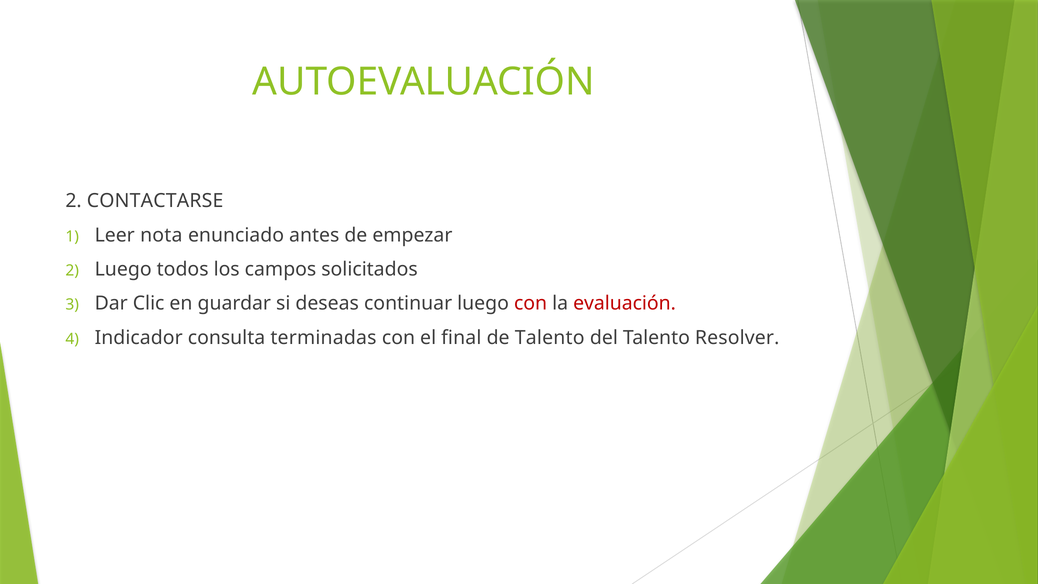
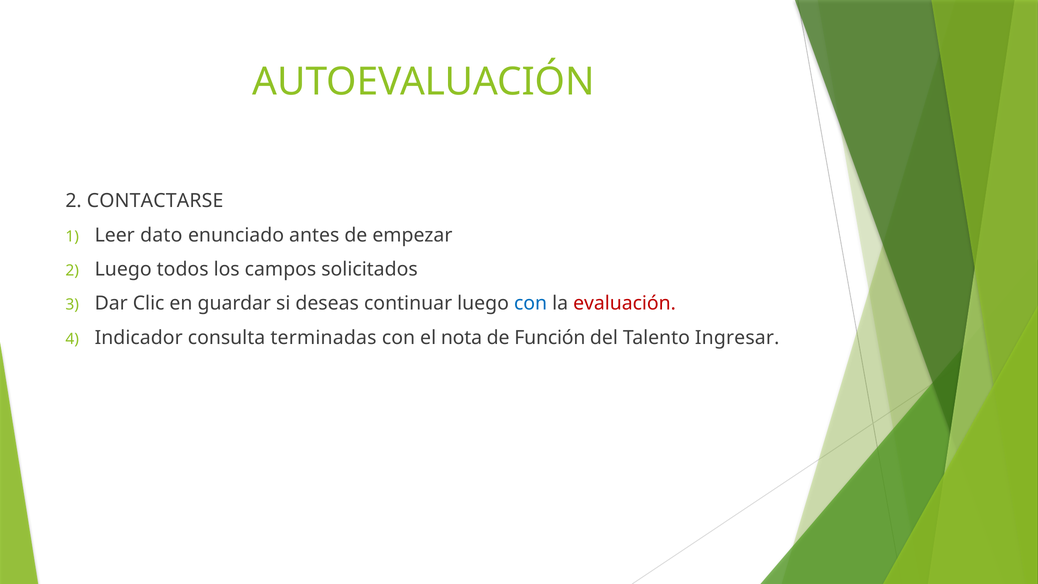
nota: nota -> dato
con at (531, 303) colour: red -> blue
final: final -> nota
de Talento: Talento -> Función
Resolver: Resolver -> Ingresar
